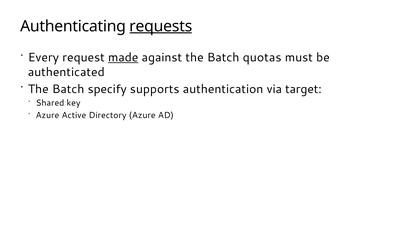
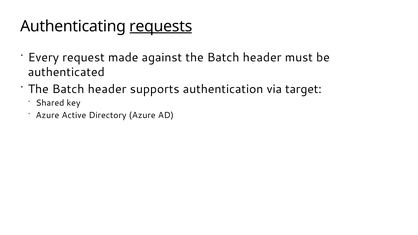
made underline: present -> none
against the Batch quotas: quotas -> header
specify at (107, 89): specify -> header
